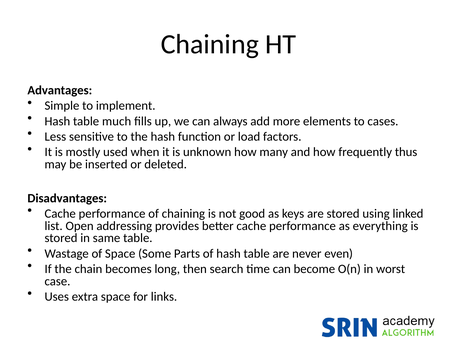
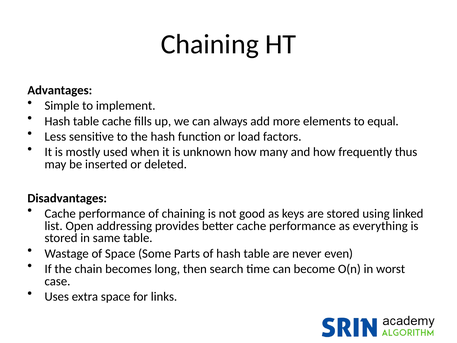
table much: much -> cache
cases: cases -> equal
